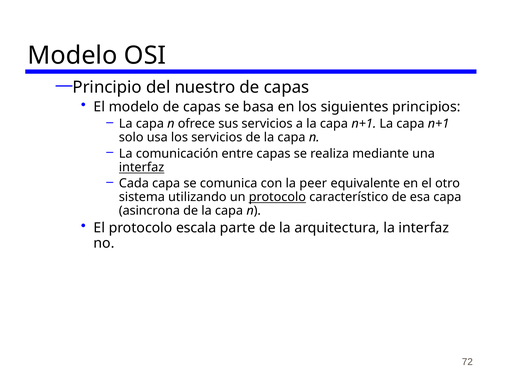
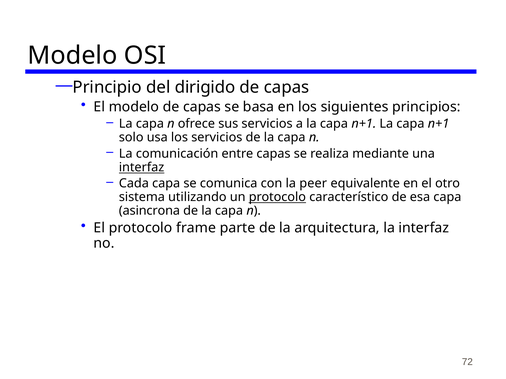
nuestro: nuestro -> dirigido
escala: escala -> frame
